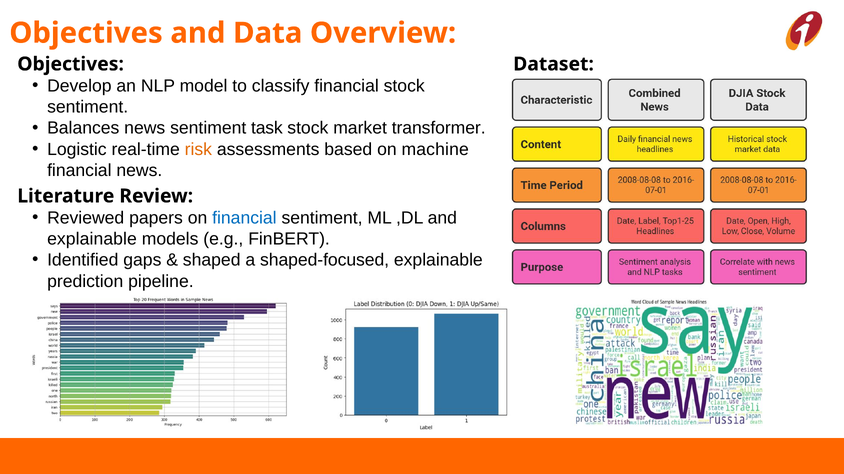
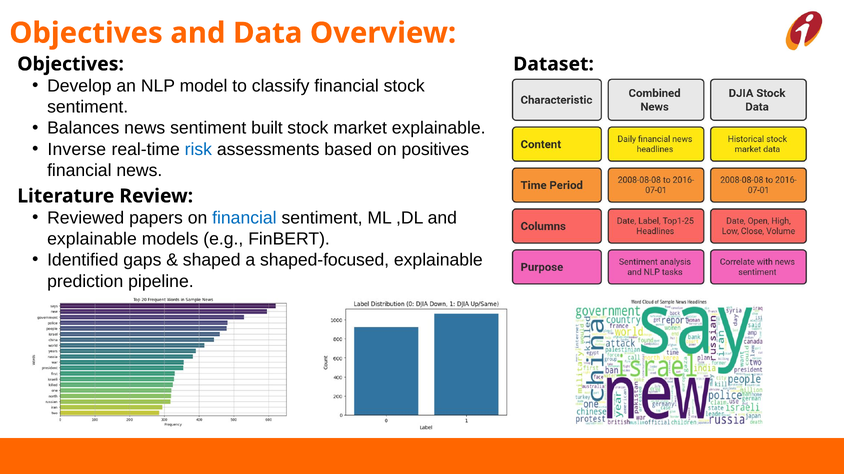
task: task -> built
market transformer: transformer -> explainable
Logistic: Logistic -> Inverse
risk colour: orange -> blue
machine: machine -> positives
